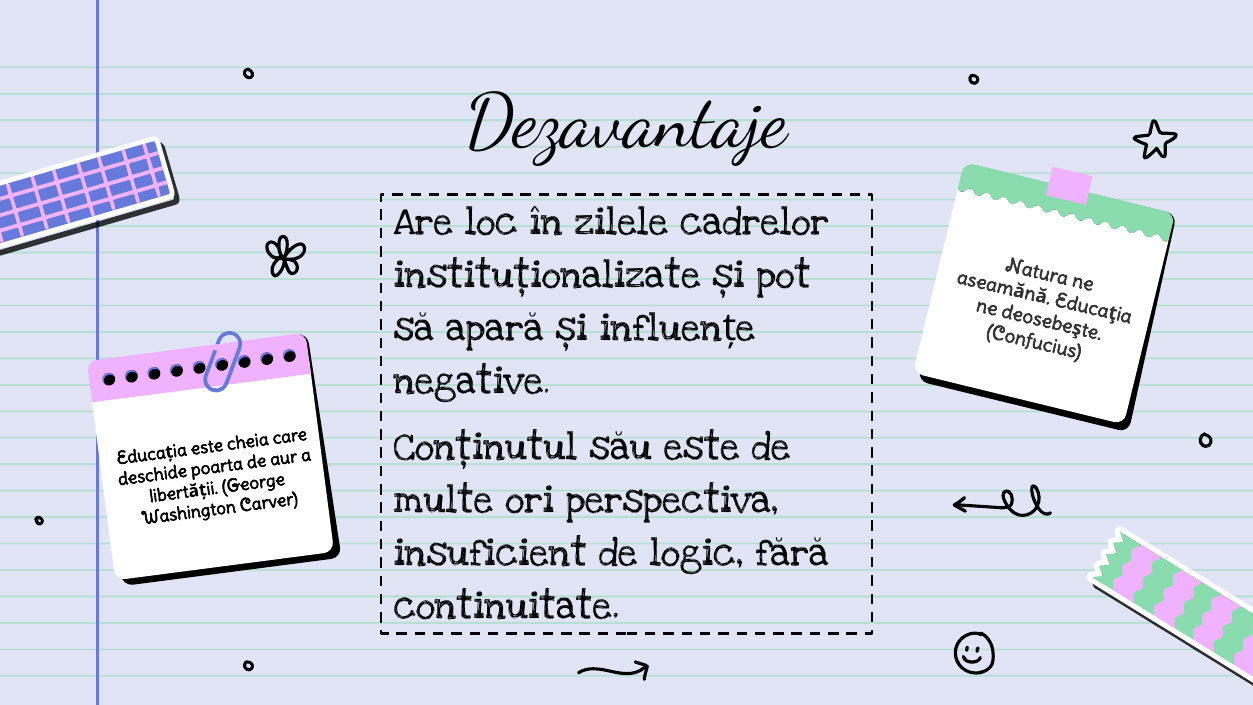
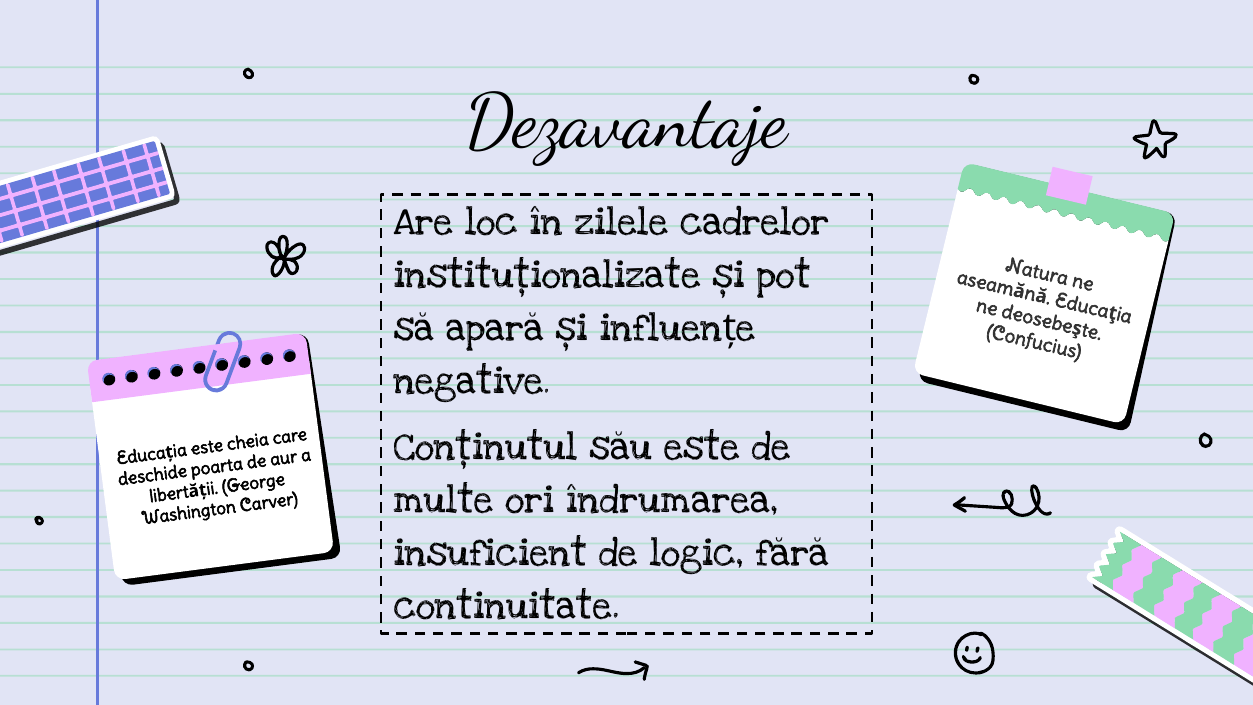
perspectiva: perspectiva -> îndrumarea
